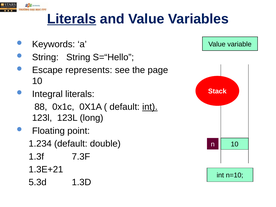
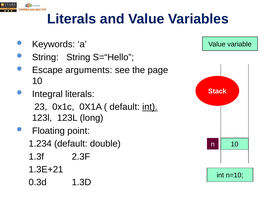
Literals at (72, 19) underline: present -> none
represents: represents -> arguments
88: 88 -> 23
7.3F: 7.3F -> 2.3F
5.3d: 5.3d -> 0.3d
